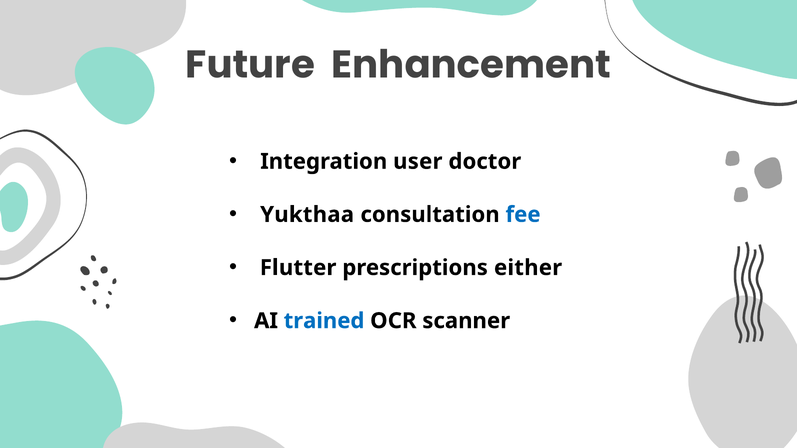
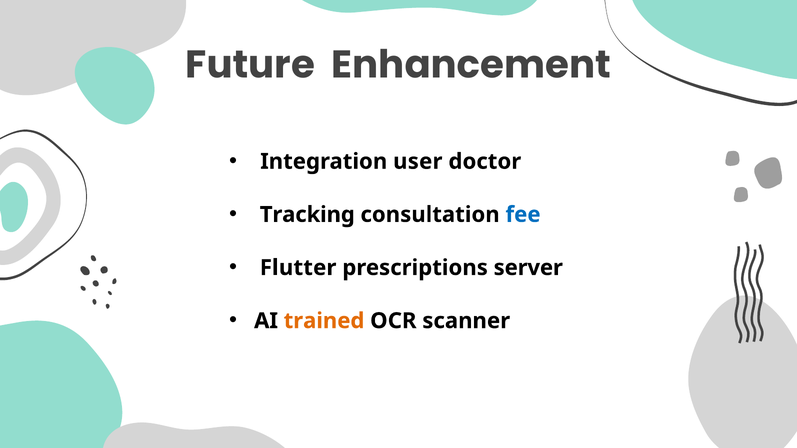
Yukthaa: Yukthaa -> Tracking
either: either -> server
trained colour: blue -> orange
